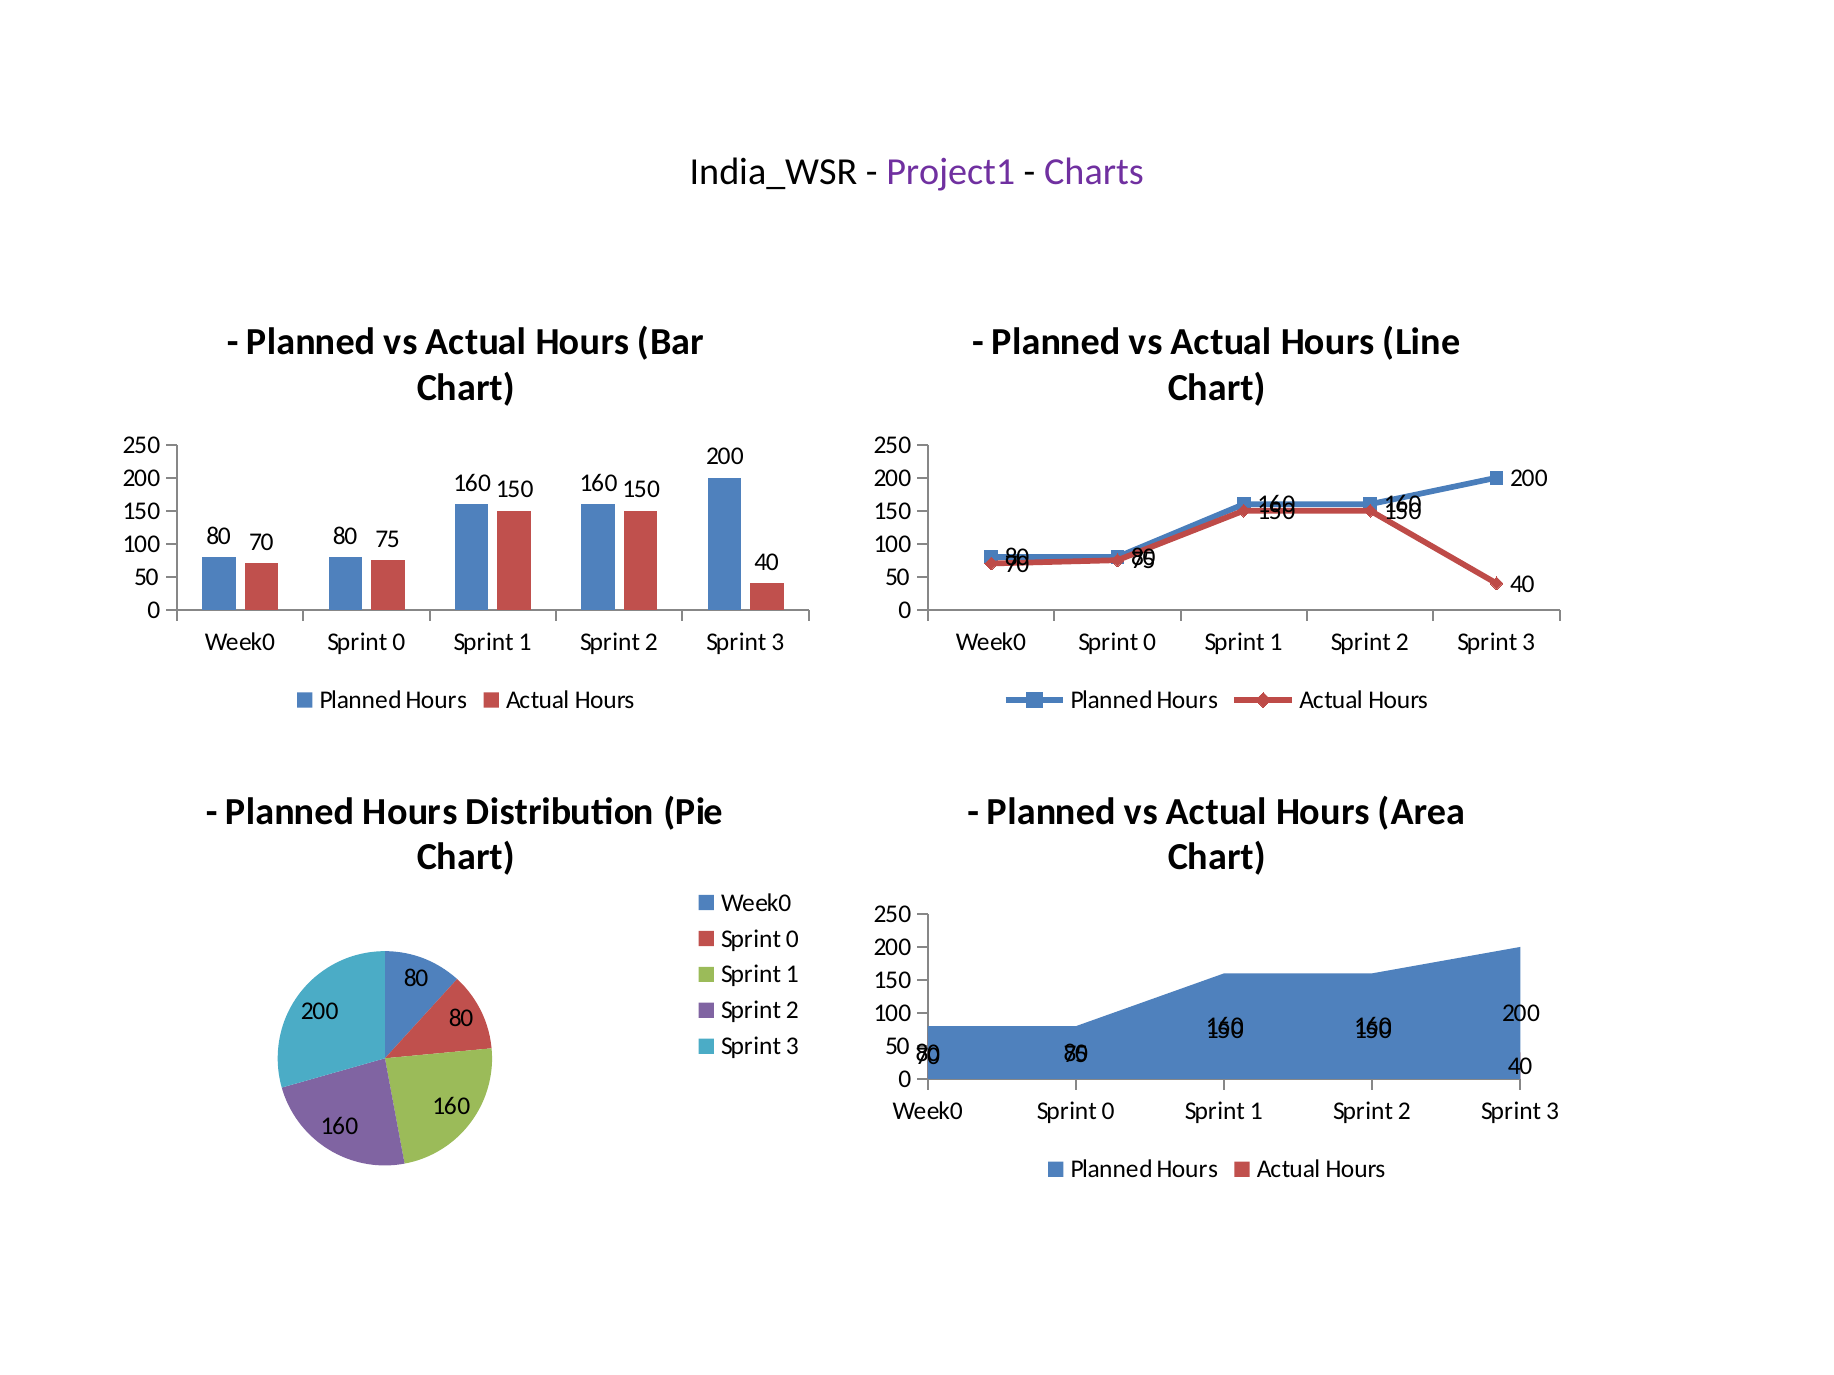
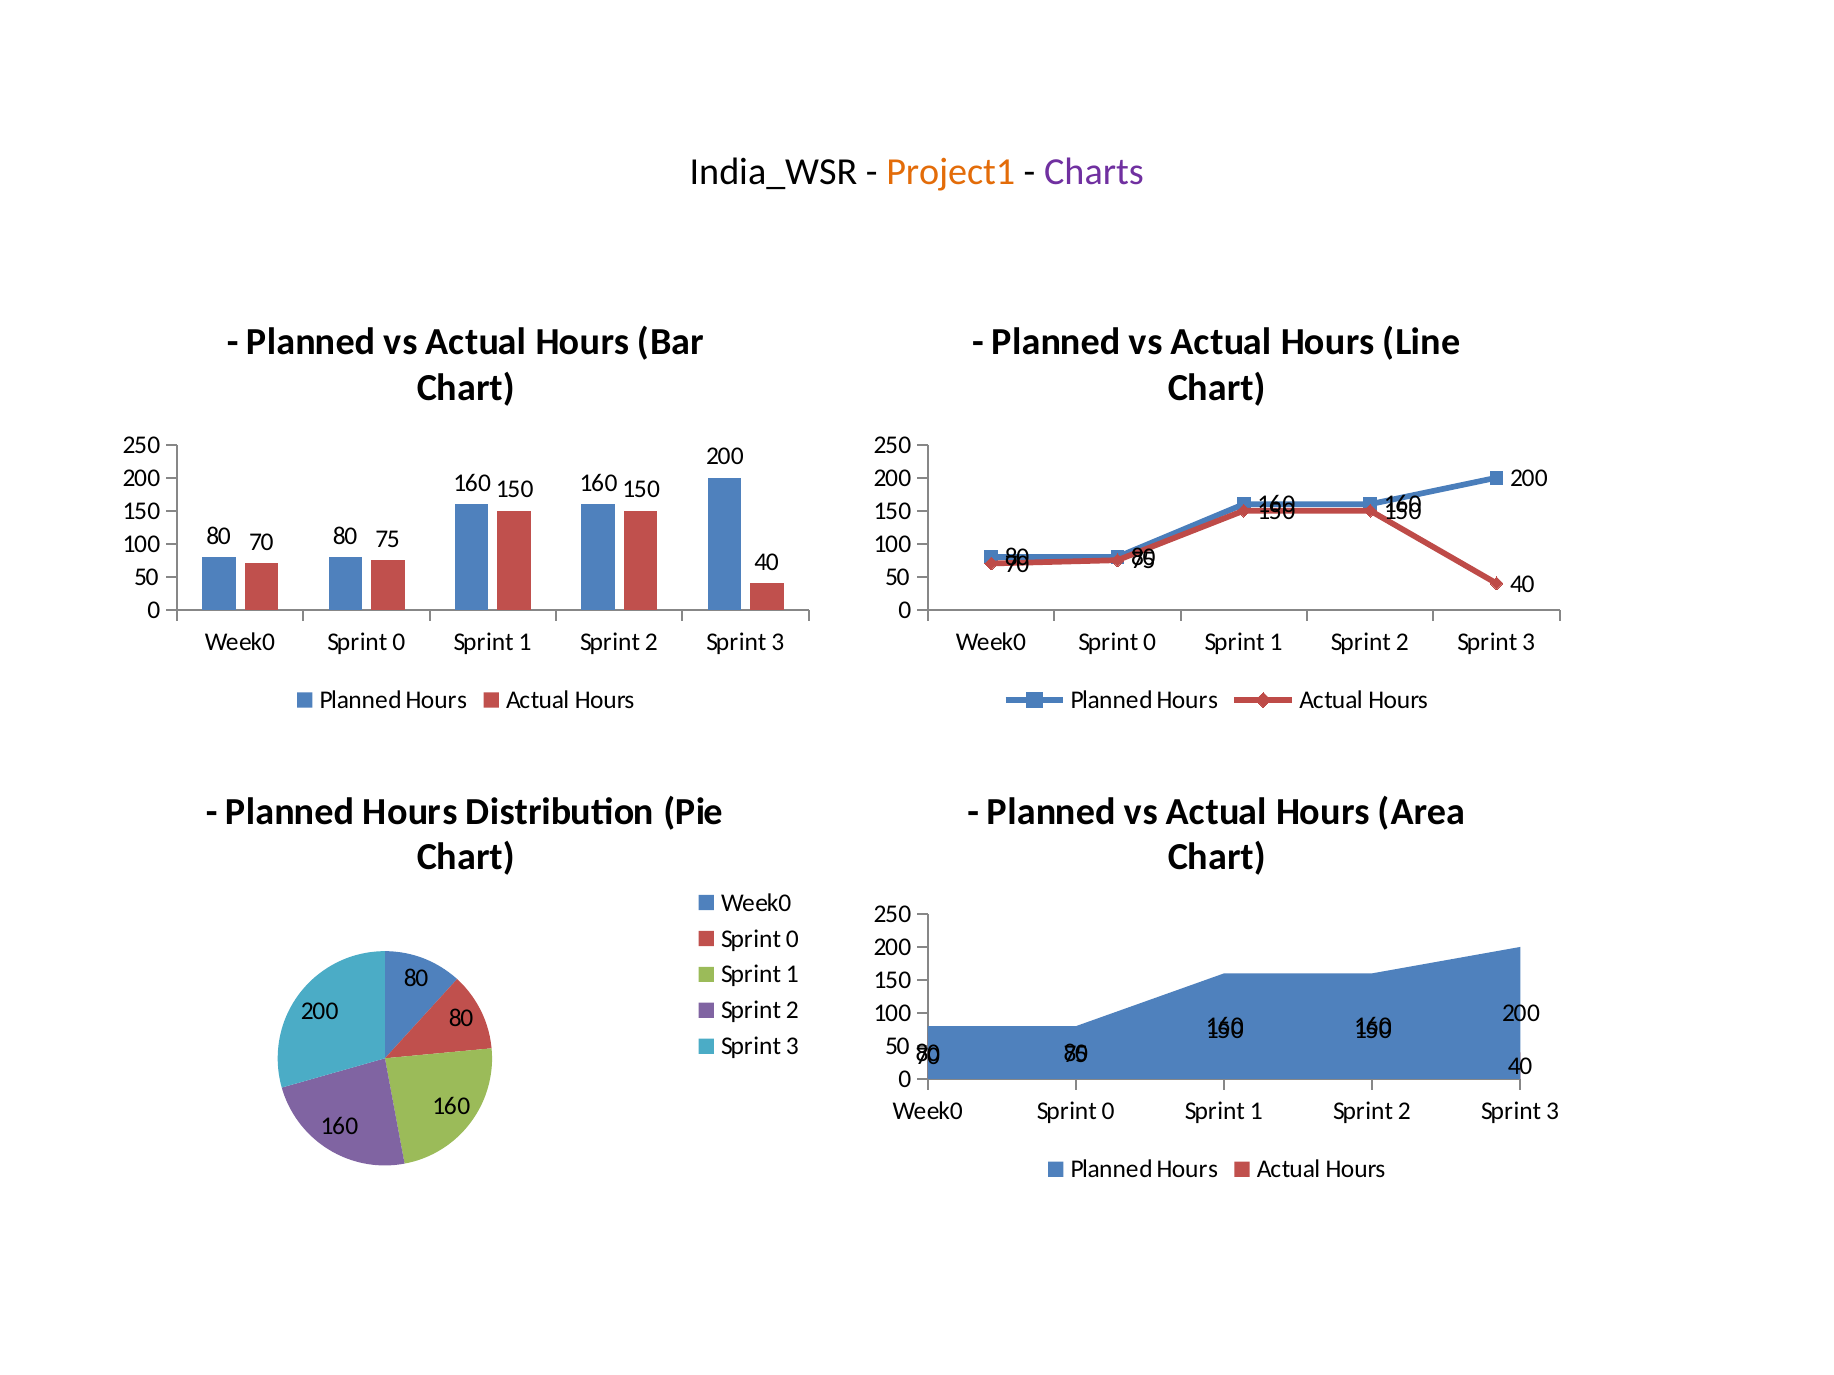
Project1 colour: purple -> orange
